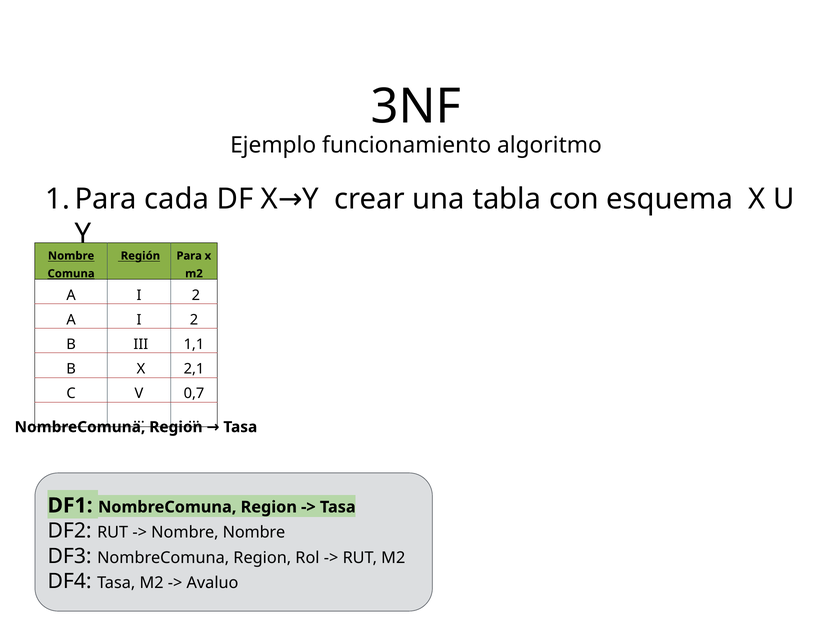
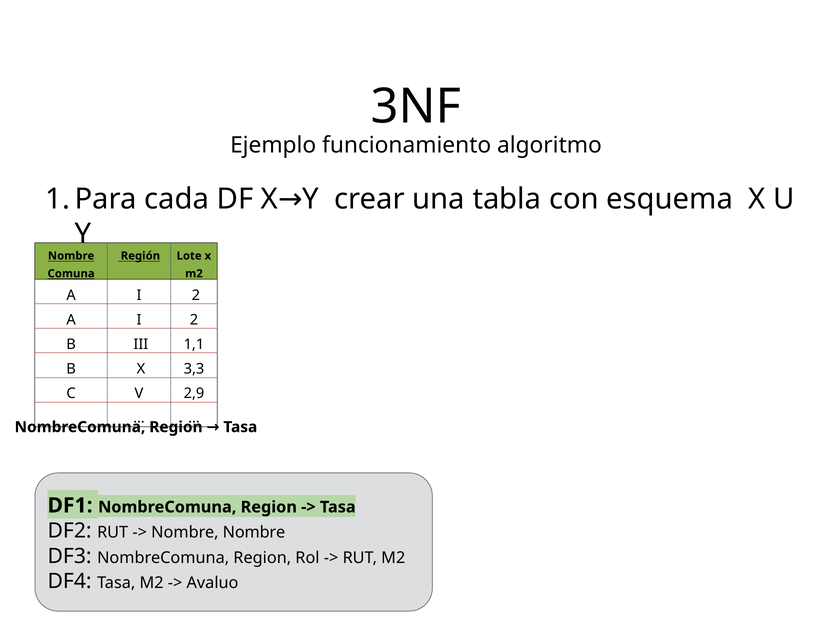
Para: Para -> Lote
2,1: 2,1 -> 3,3
0,7: 0,7 -> 2,9
